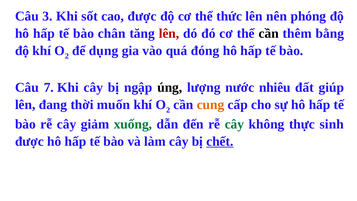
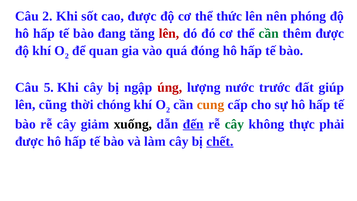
Câu 3: 3 -> 2
chân: chân -> đang
cần at (269, 33) colour: black -> green
thêm bằng: bằng -> được
dụng: dụng -> quan
7: 7 -> 5
úng colour: black -> red
nhiêu: nhiêu -> trước
đang: đang -> cũng
muốn: muốn -> chóng
xuống colour: green -> black
đến underline: none -> present
sinh: sinh -> phải
